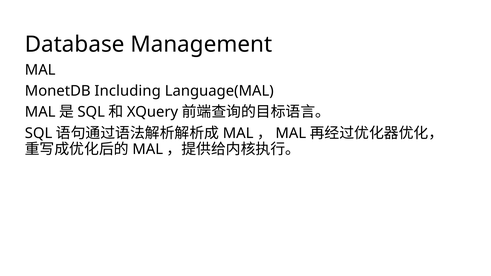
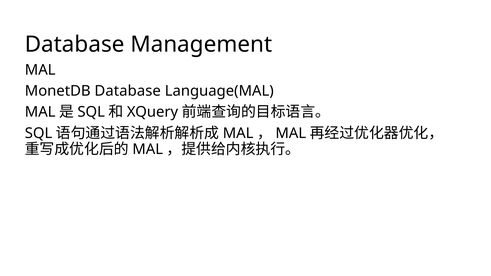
MonetDB Including: Including -> Database
